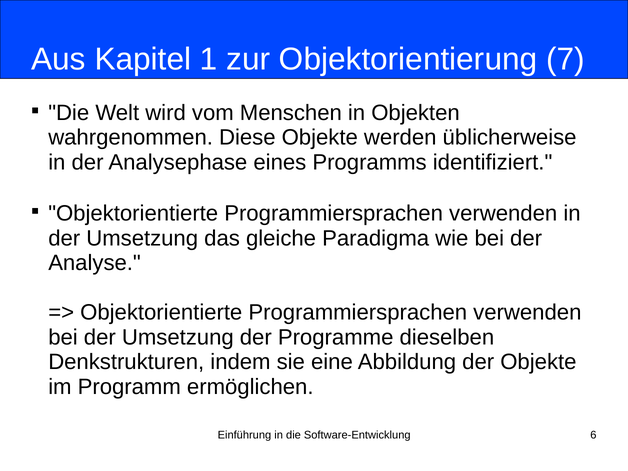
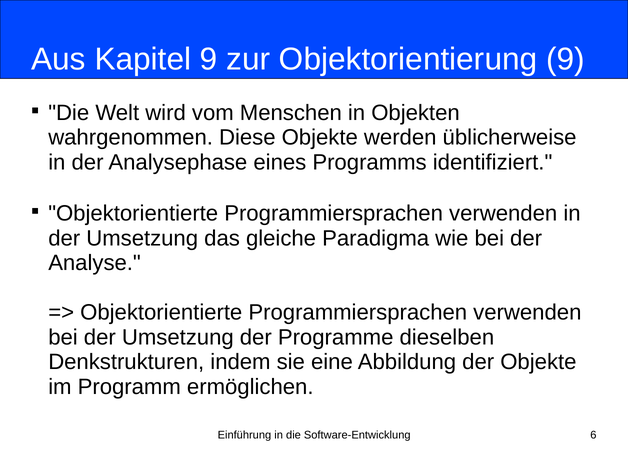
Kapitel 1: 1 -> 9
Objektorientierung 7: 7 -> 9
